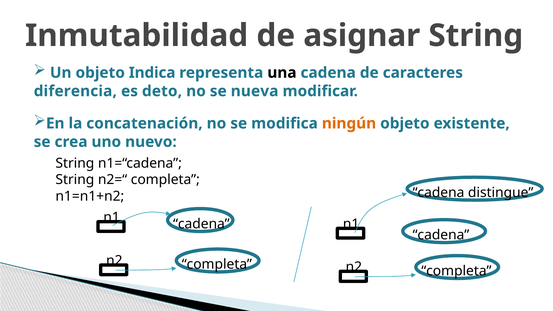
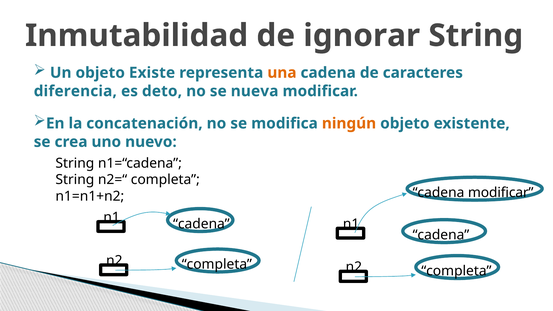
asignar: asignar -> ignorar
Indica: Indica -> Existe
una colour: black -> orange
cadena distingue: distingue -> modificar
